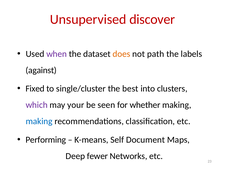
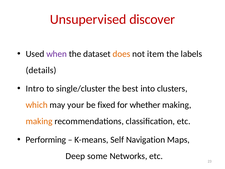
path: path -> item
against: against -> details
Fixed: Fixed -> Intro
which colour: purple -> orange
seen: seen -> fixed
making at (39, 121) colour: blue -> orange
Document: Document -> Navigation
fewer: fewer -> some
